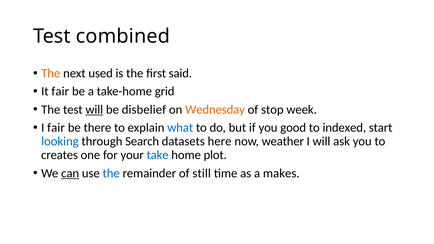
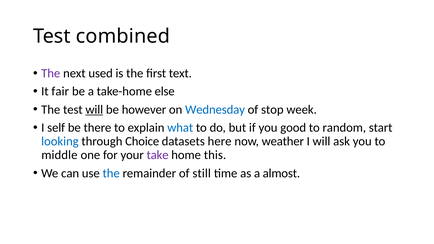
The at (51, 73) colour: orange -> purple
said: said -> text
grid: grid -> else
disbelief: disbelief -> however
Wednesday colour: orange -> blue
I fair: fair -> self
indexed: indexed -> random
Search: Search -> Choice
creates: creates -> middle
take colour: blue -> purple
plot: plot -> this
can underline: present -> none
makes: makes -> almost
